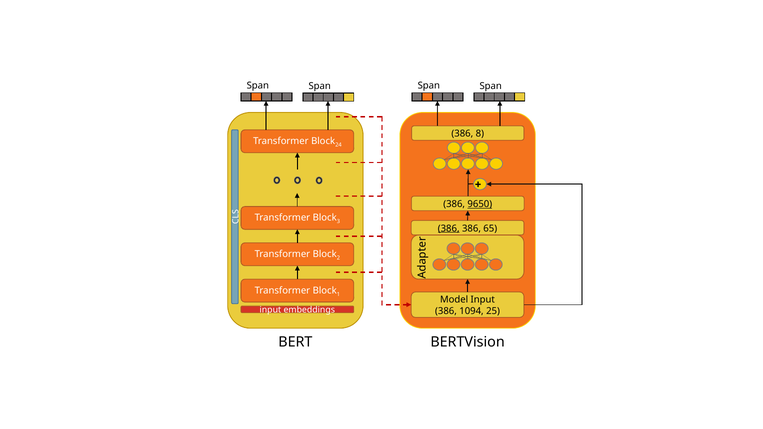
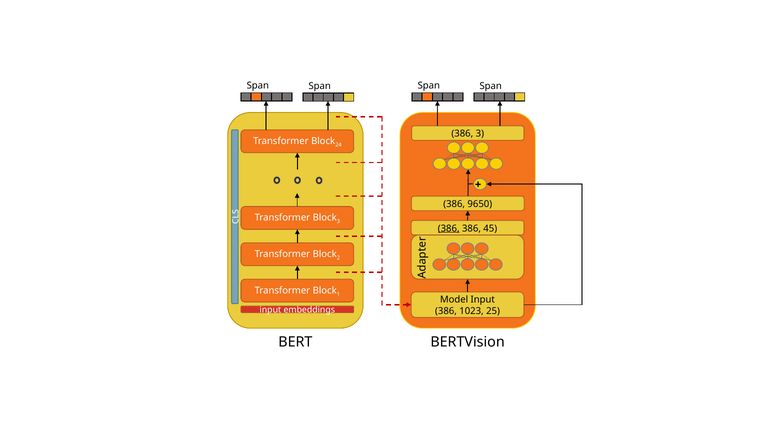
386 8: 8 -> 3
9650 underline: present -> none
65: 65 -> 45
1094: 1094 -> 1023
